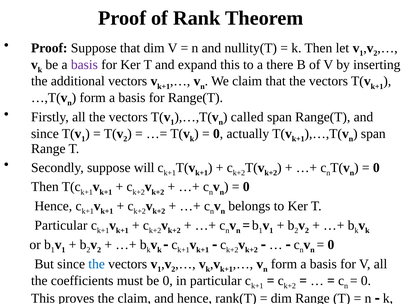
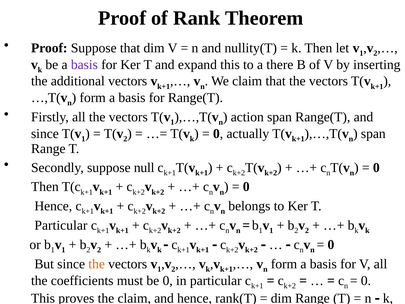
called: called -> action
will: will -> null
the at (97, 264) colour: blue -> orange
